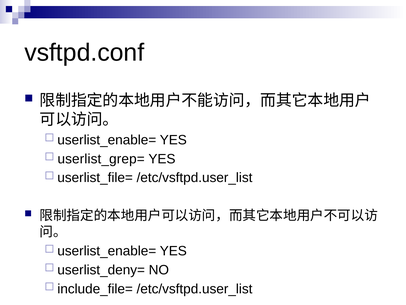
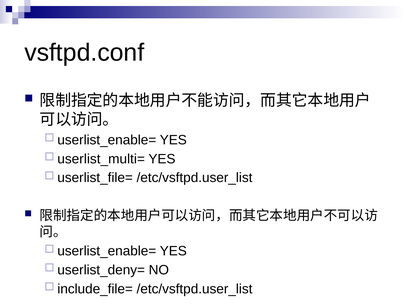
userlist_grep=: userlist_grep= -> userlist_multi=
